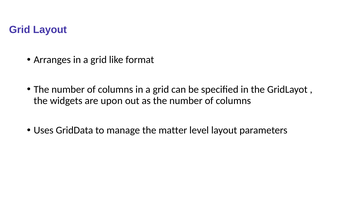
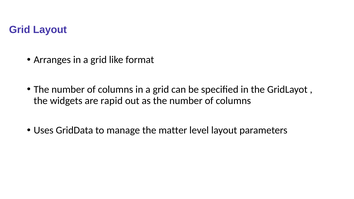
upon: upon -> rapid
